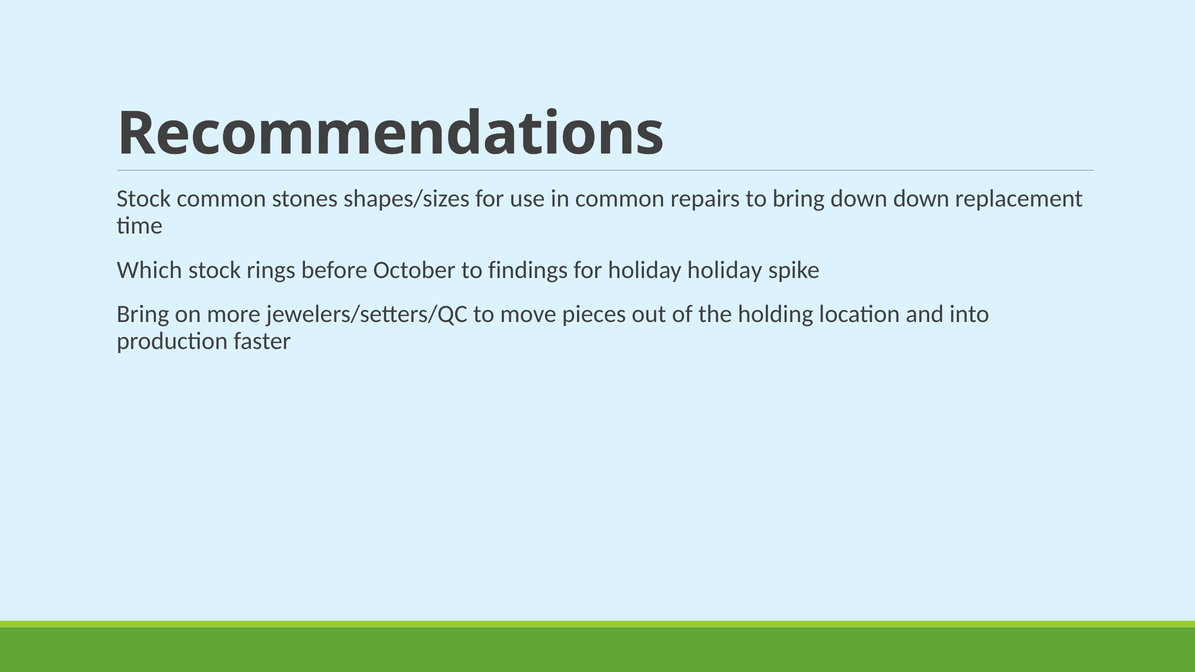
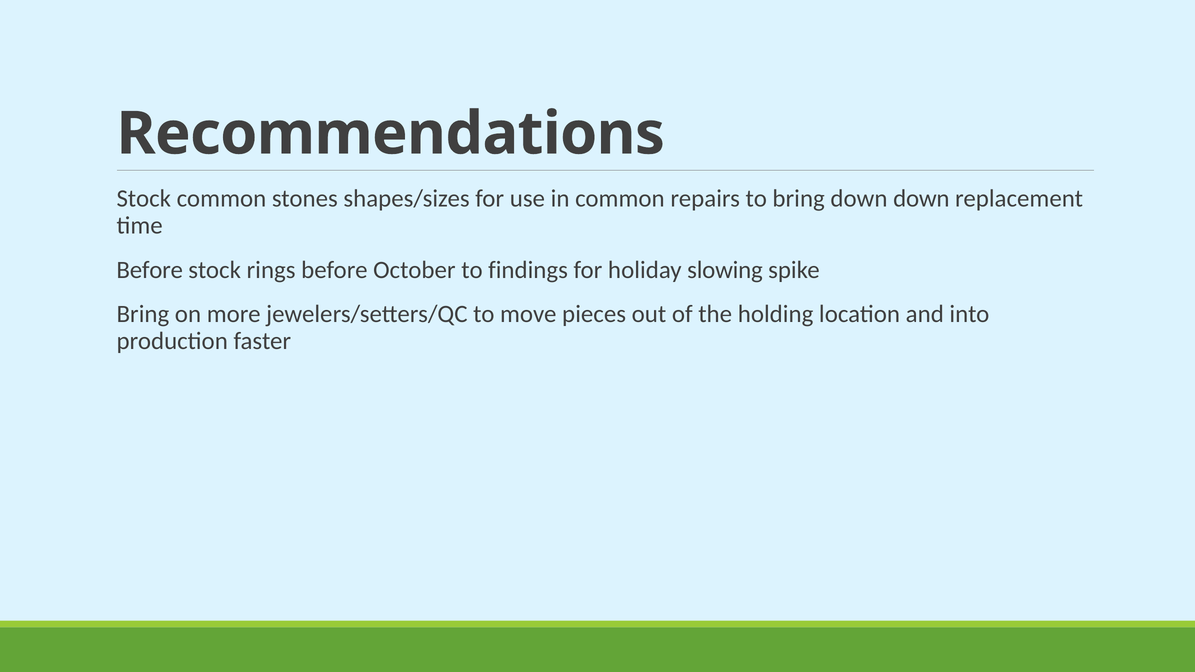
Which at (149, 270): Which -> Before
holiday holiday: holiday -> slowing
